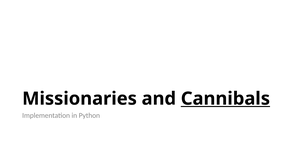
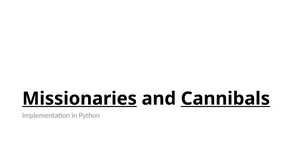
Missionaries underline: none -> present
